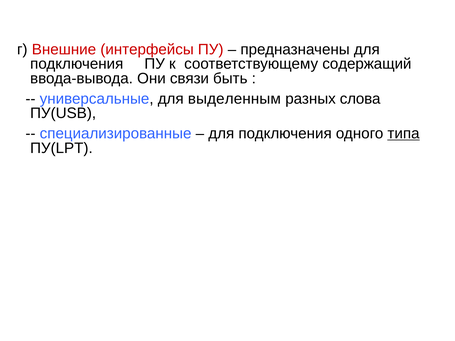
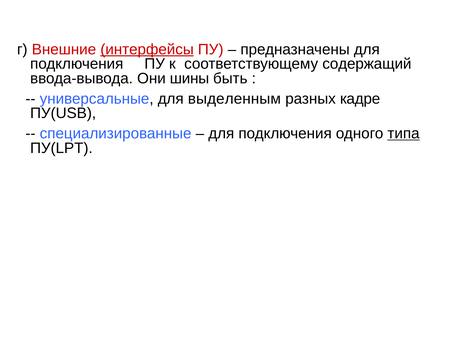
интерфейсы underline: none -> present
связи: связи -> шины
слова: слова -> кадре
